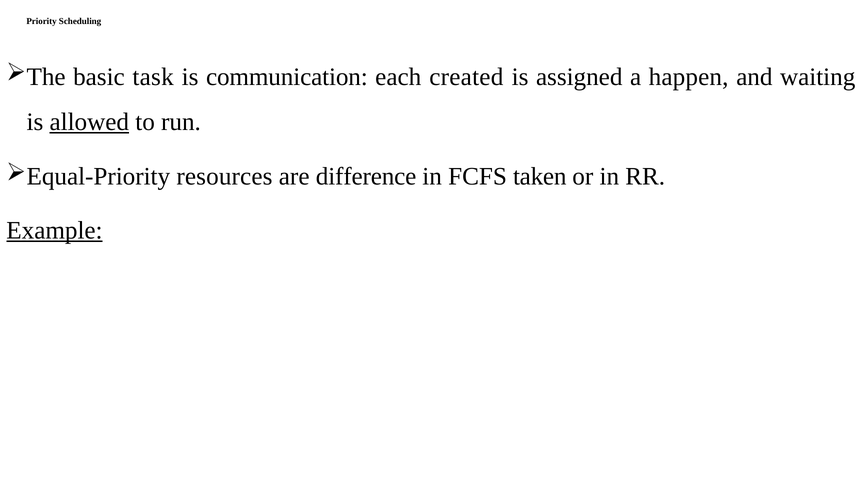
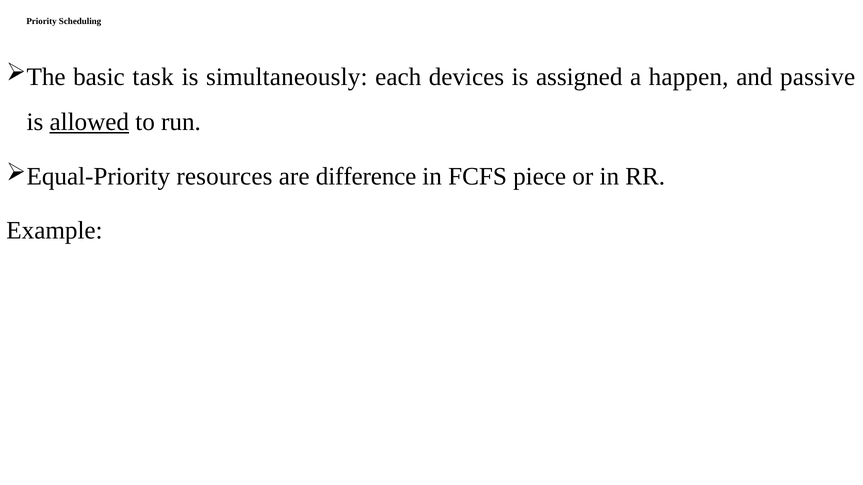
communication: communication -> simultaneously
created: created -> devices
waiting: waiting -> passive
taken: taken -> piece
Example underline: present -> none
